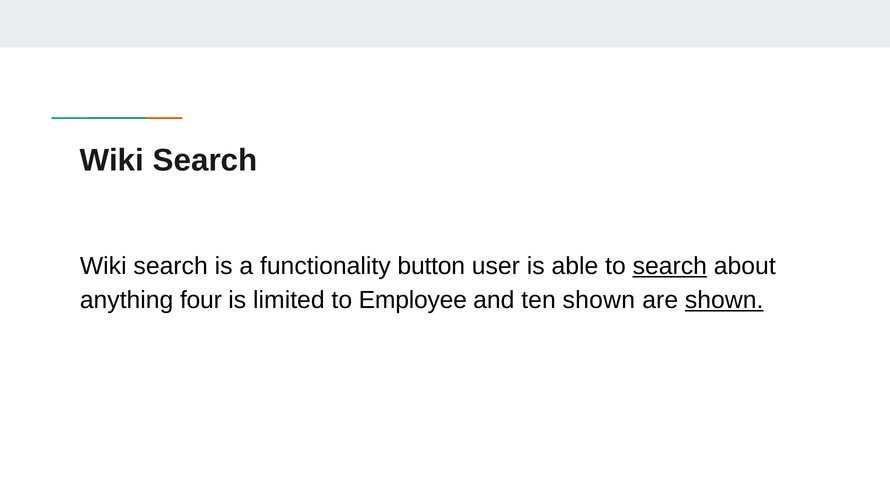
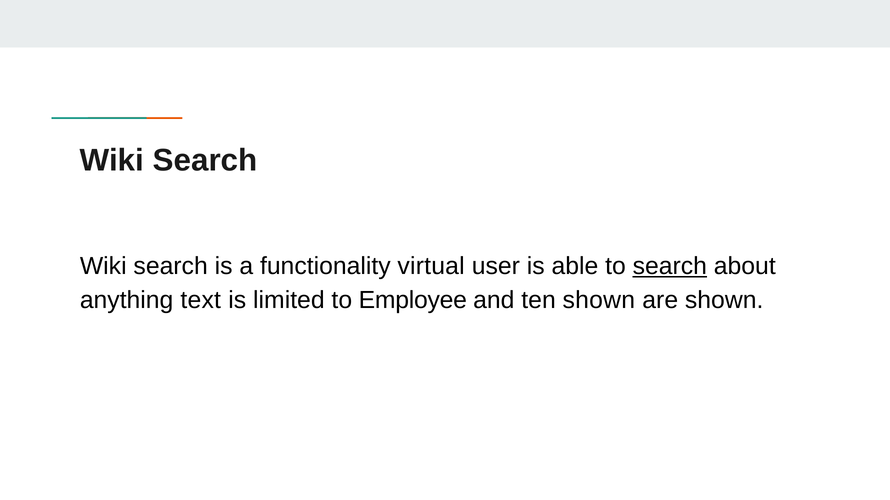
button: button -> virtual
four: four -> text
shown at (724, 300) underline: present -> none
